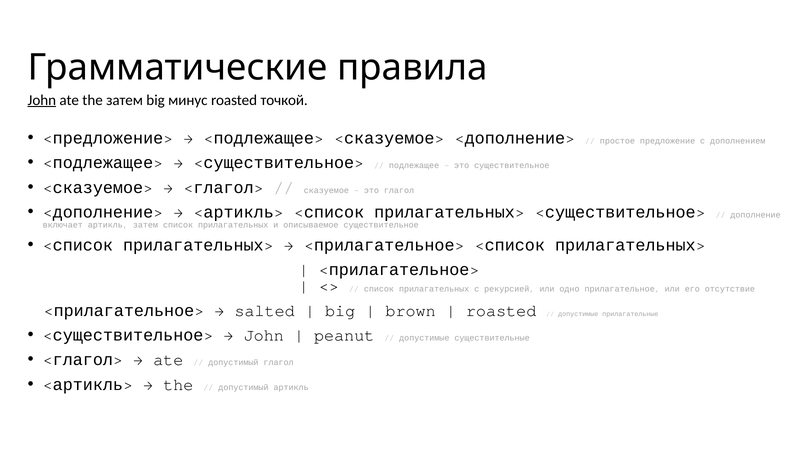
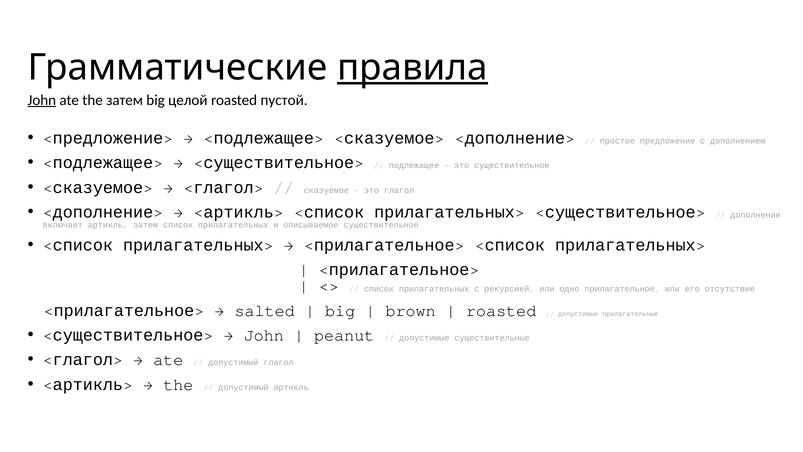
правила underline: none -> present
минус: минус -> целой
точкой: точкой -> пустой
